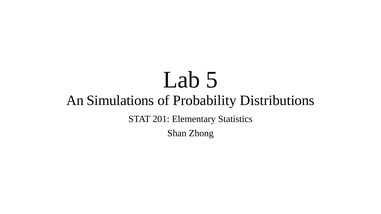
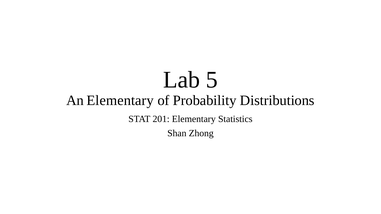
An Simulations: Simulations -> Elementary
